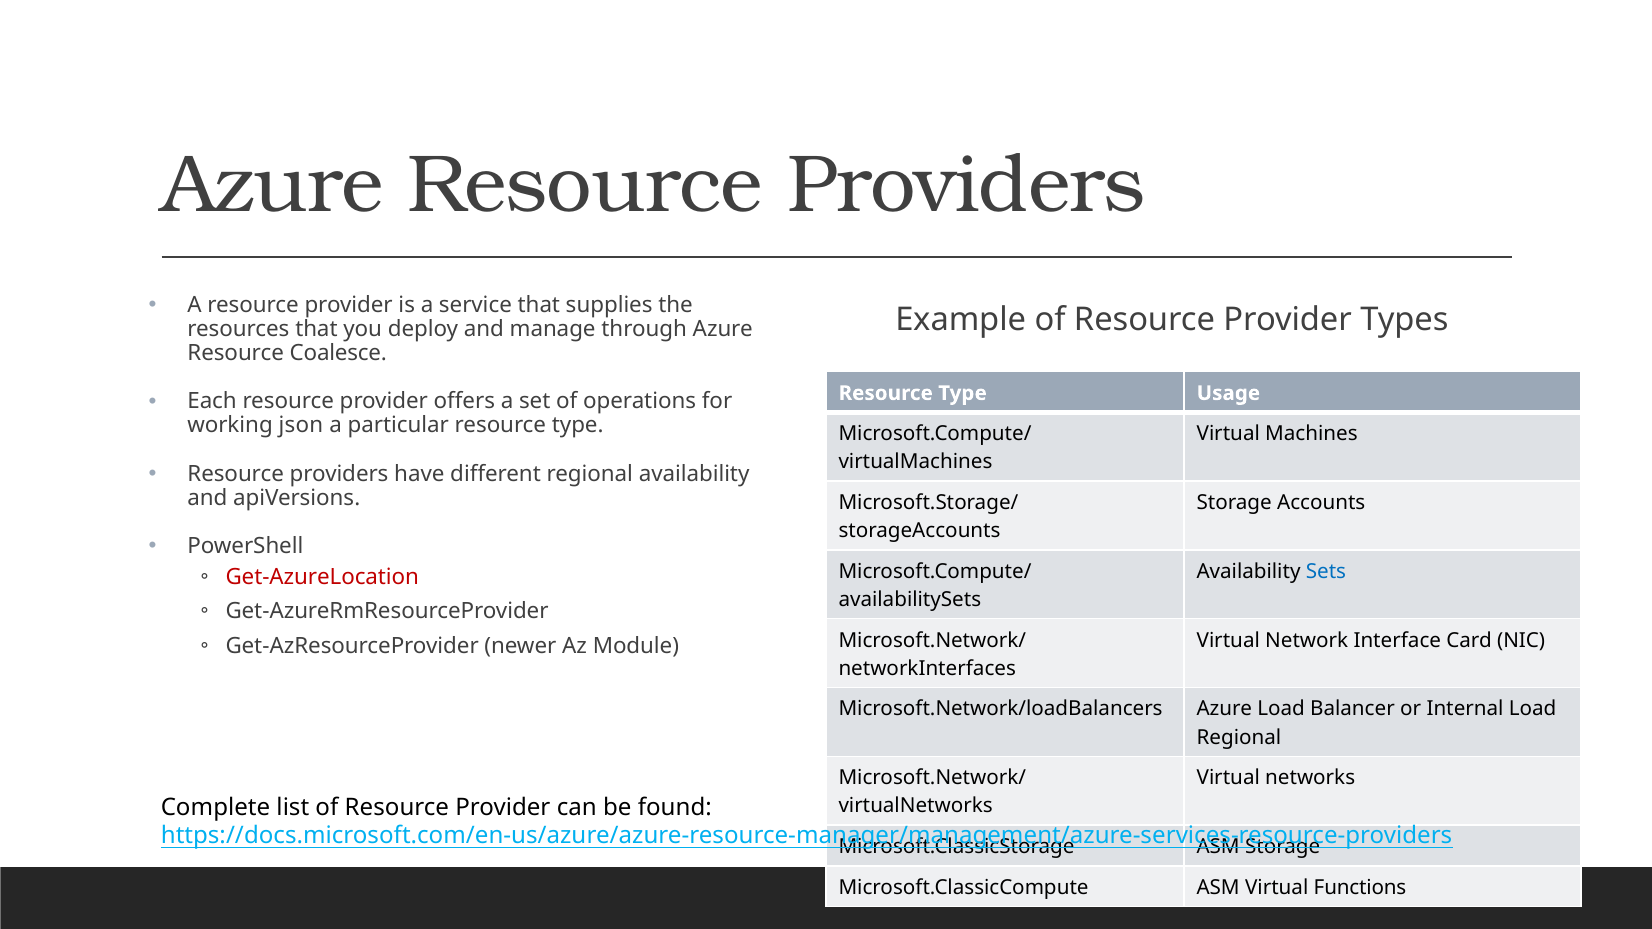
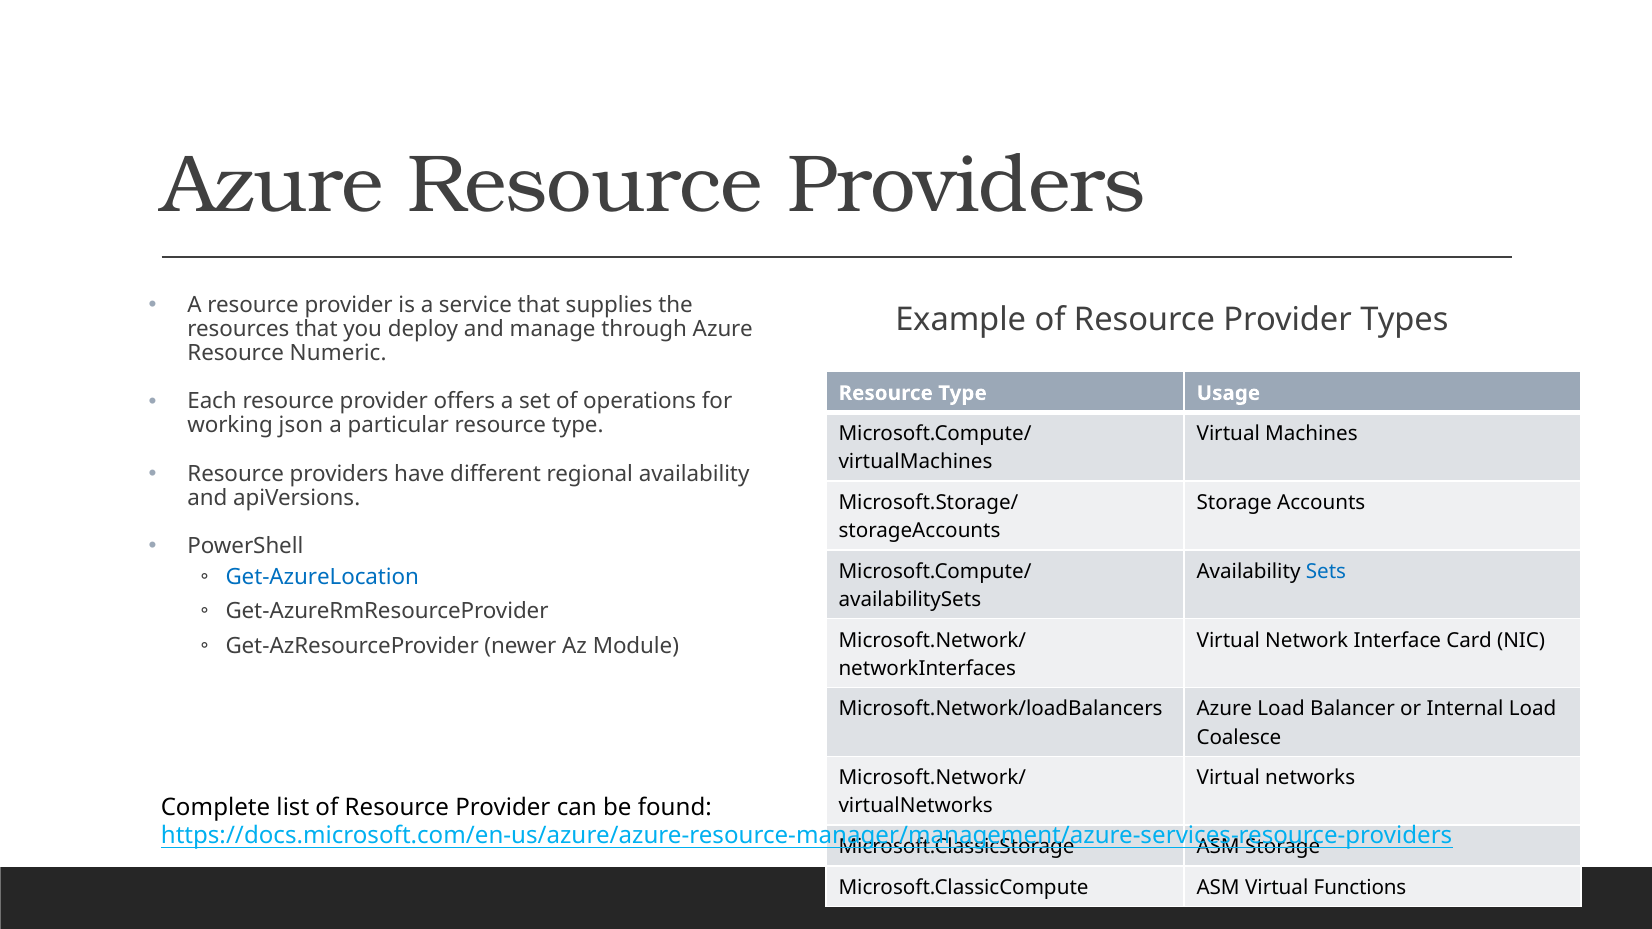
Coalesce: Coalesce -> Numeric
Get-AzureLocation colour: red -> blue
Regional at (1239, 737): Regional -> Coalesce
